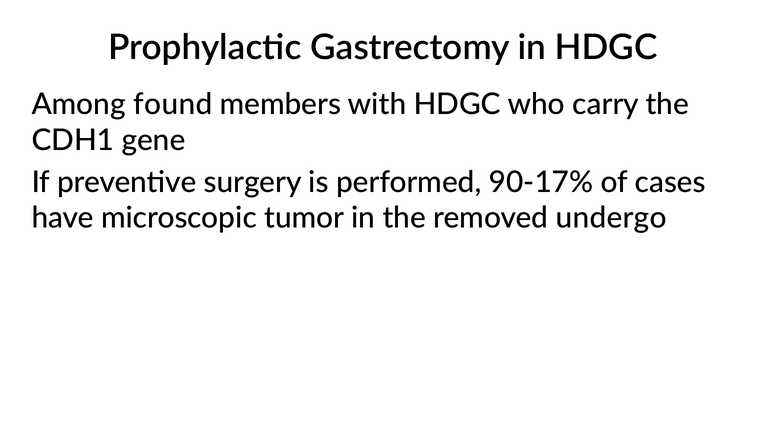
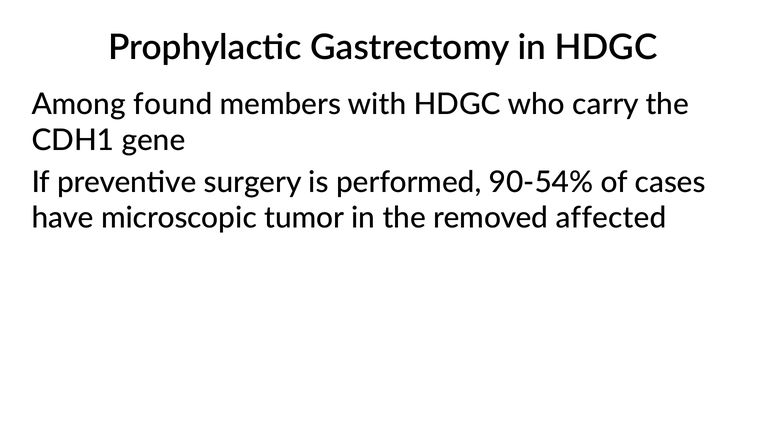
90-17%: 90-17% -> 90-54%
undergo: undergo -> affected
